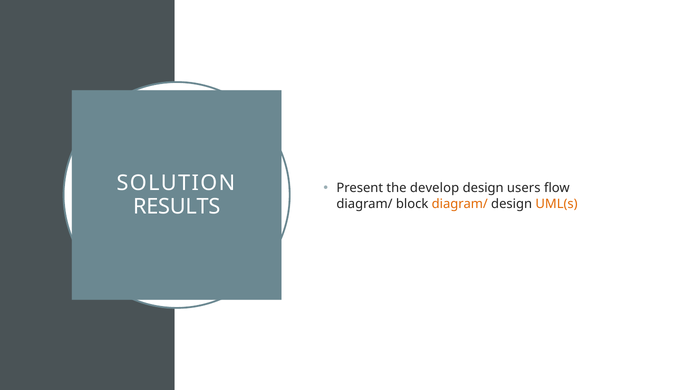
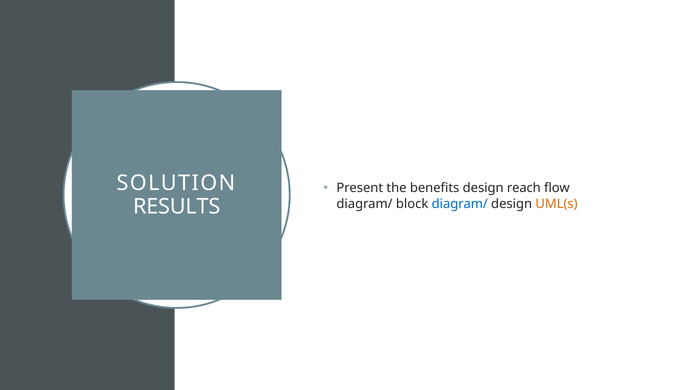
develop: develop -> benefits
users: users -> reach
diagram/ at (460, 204) colour: orange -> blue
